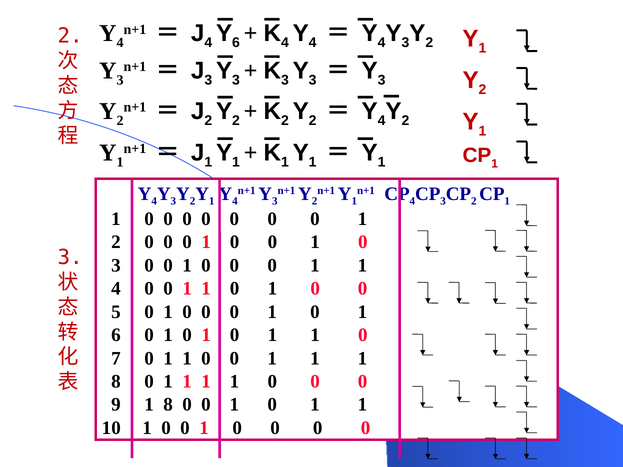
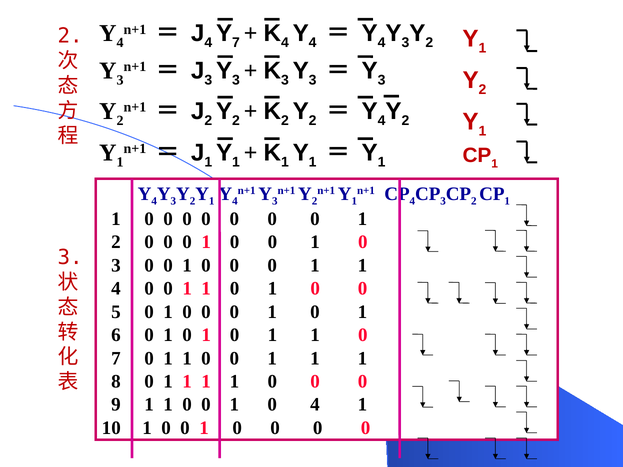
6 at (236, 43): 6 -> 7
9 1 8: 8 -> 1
1 at (315, 405): 1 -> 4
